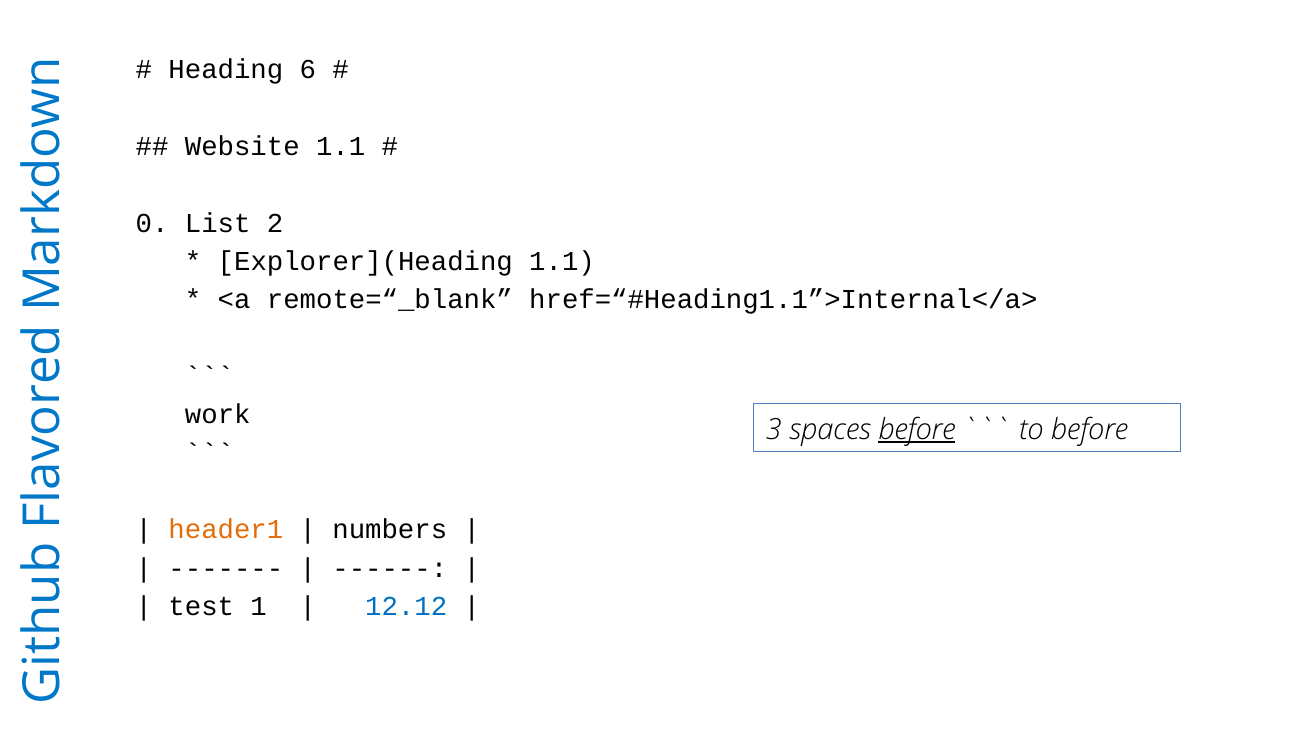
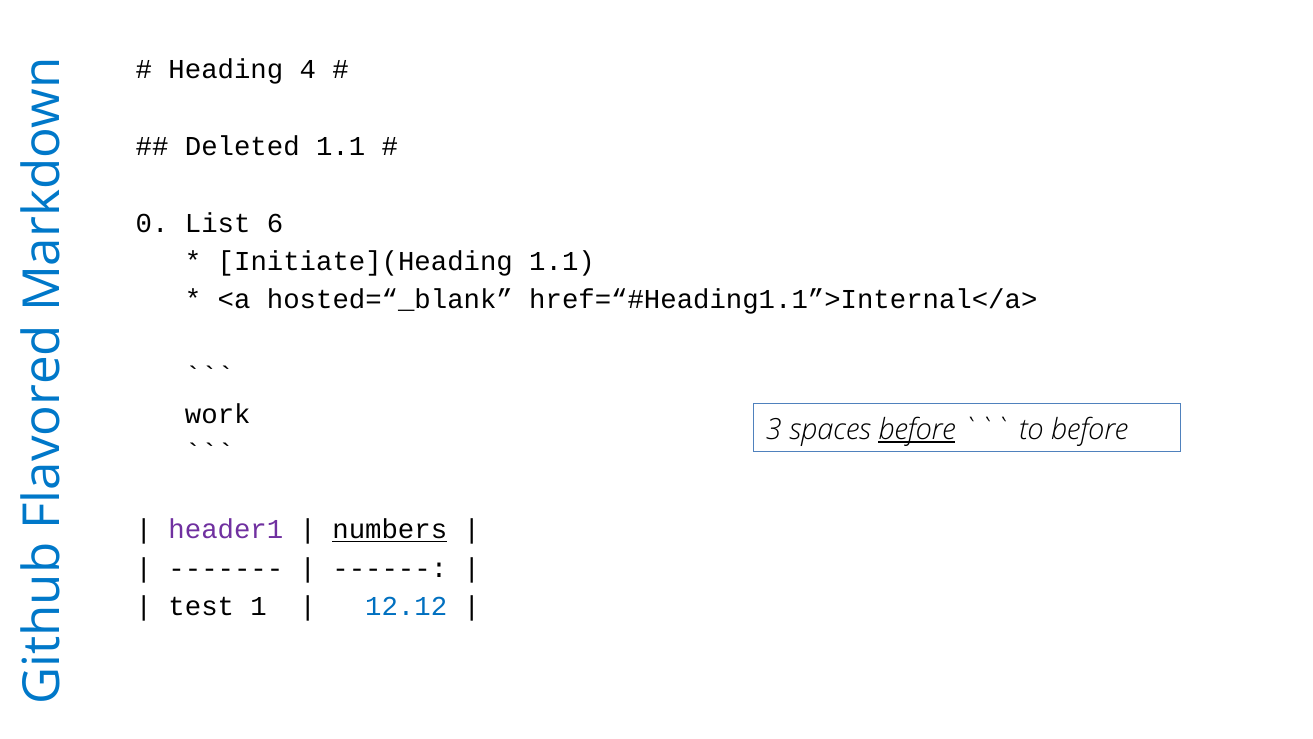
6: 6 -> 4
Website: Website -> Deleted
2: 2 -> 6
Explorer](Heading: Explorer](Heading -> Initiate](Heading
remote=“_blank: remote=“_blank -> hosted=“_blank
header1 colour: orange -> purple
numbers underline: none -> present
